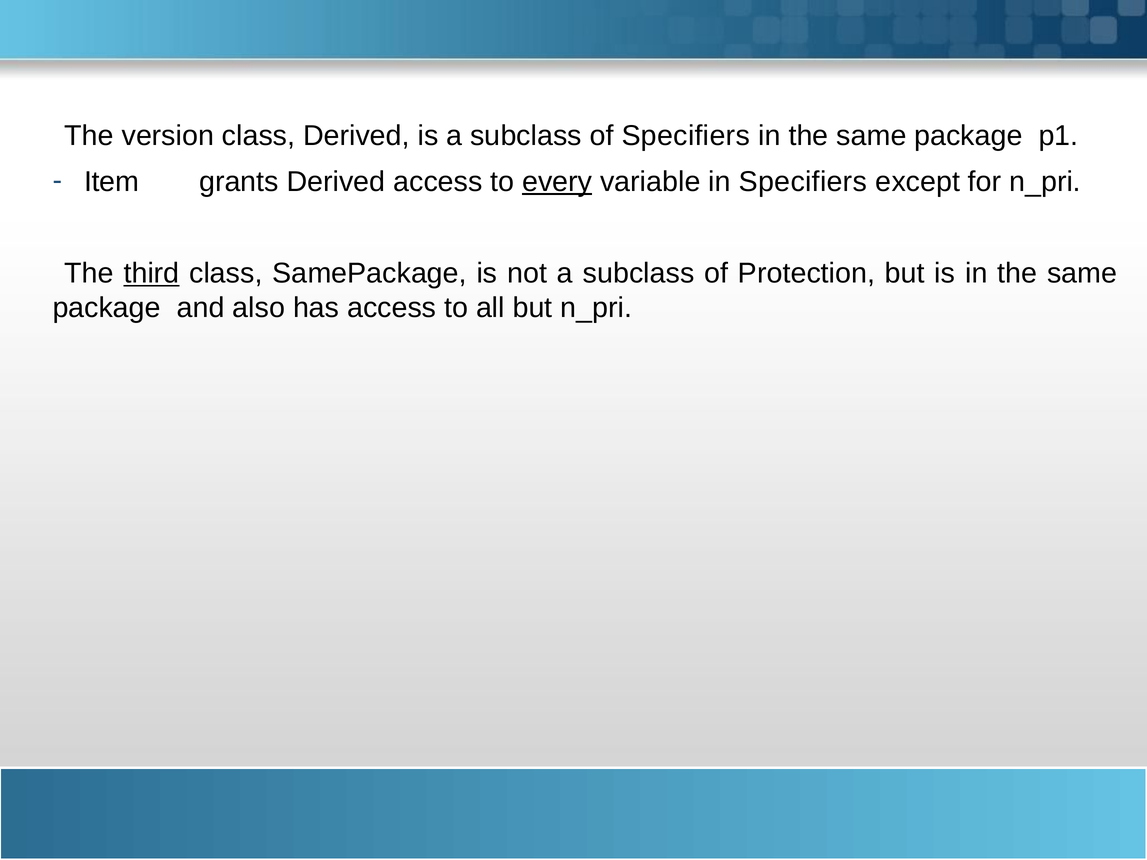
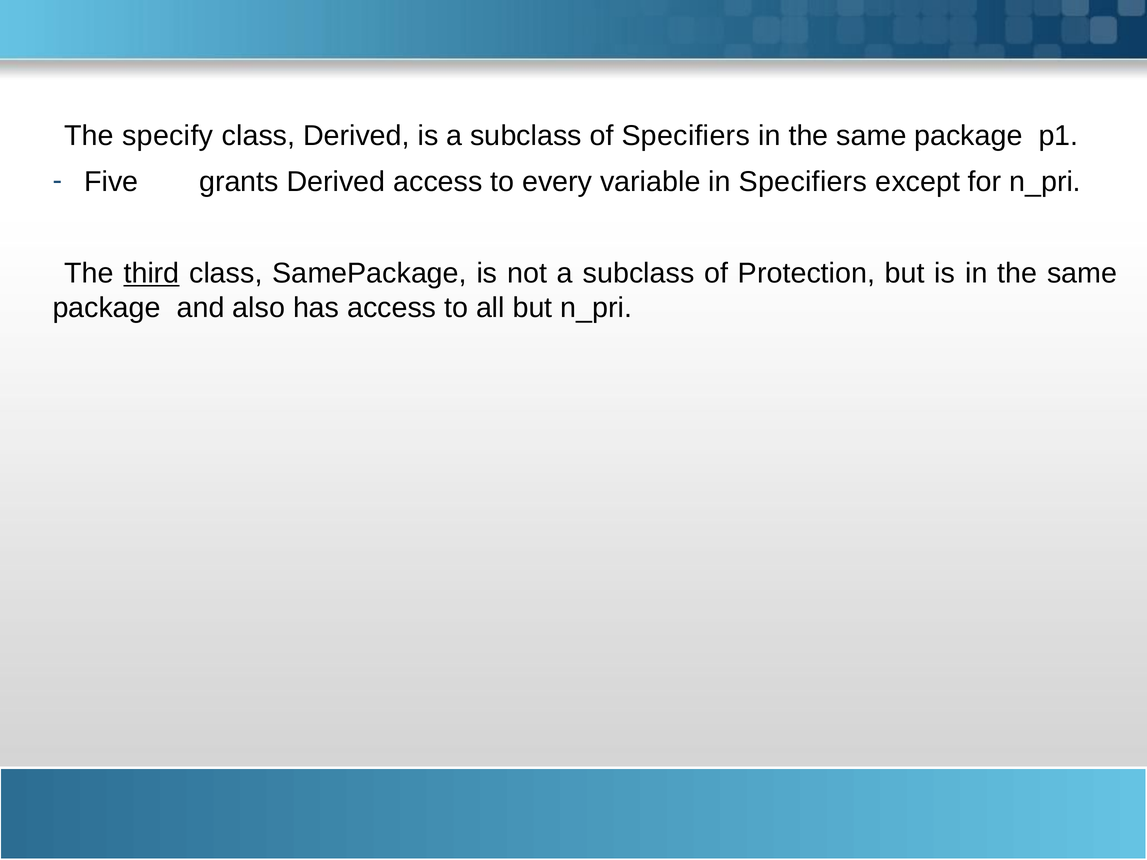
version: version -> specify
Item: Item -> Five
every underline: present -> none
